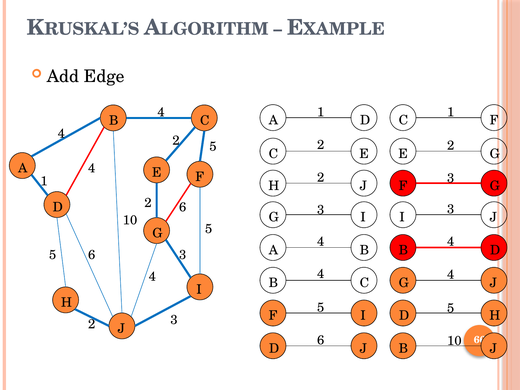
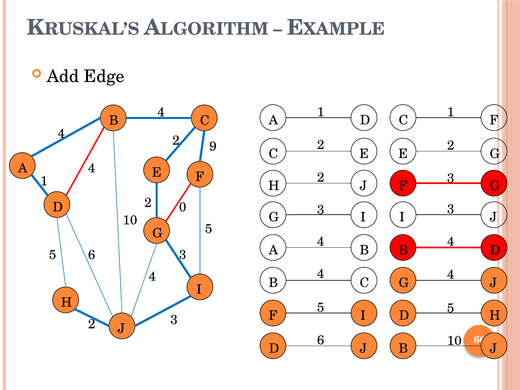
5 at (213, 146): 5 -> 9
2 6: 6 -> 0
